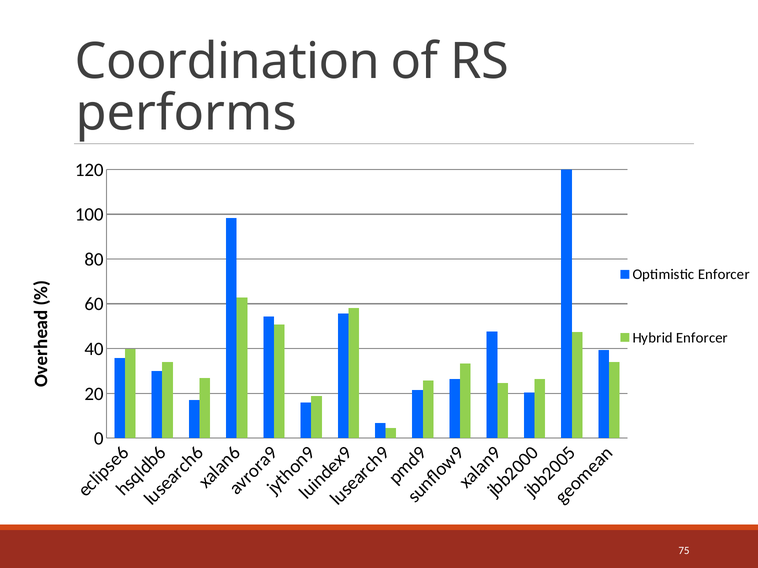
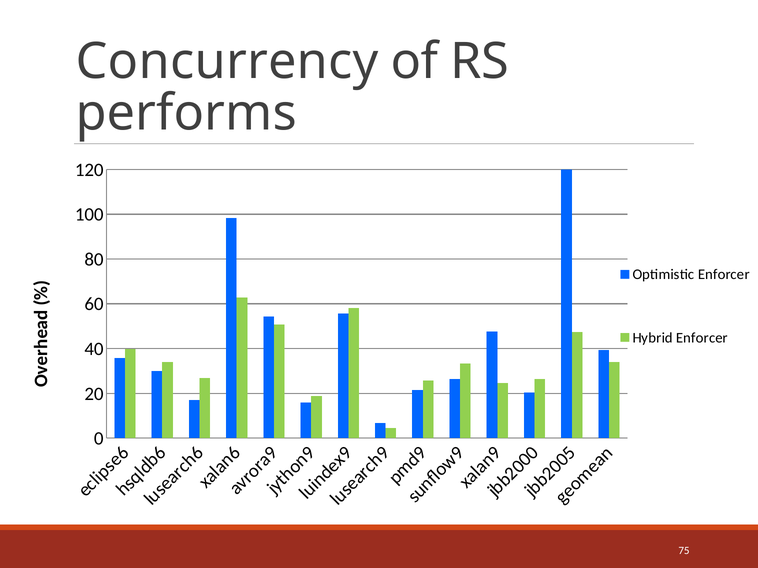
Coordination: Coordination -> Concurrency
